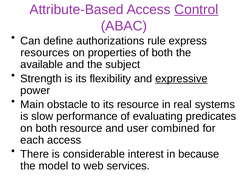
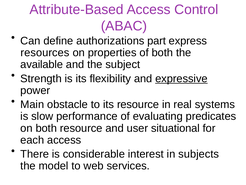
Control underline: present -> none
rule: rule -> part
combined: combined -> situational
because: because -> subjects
